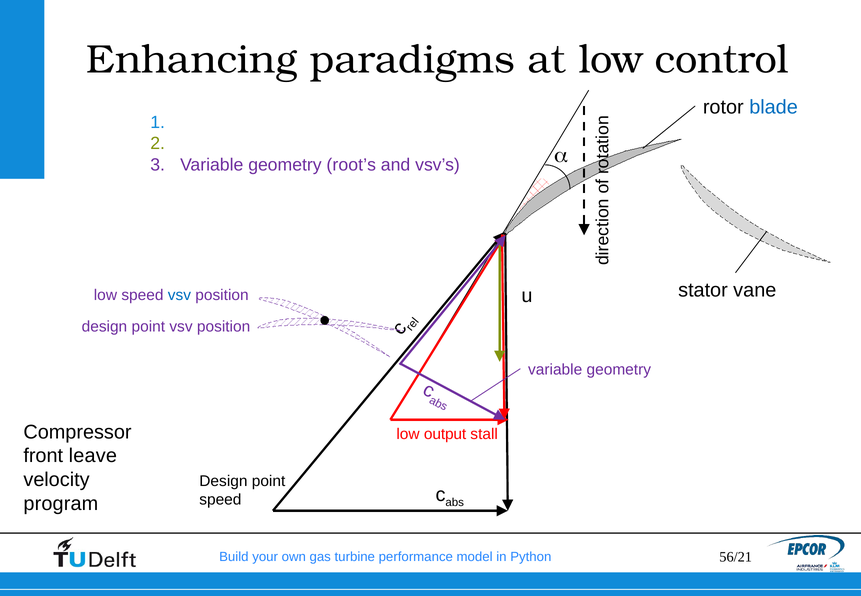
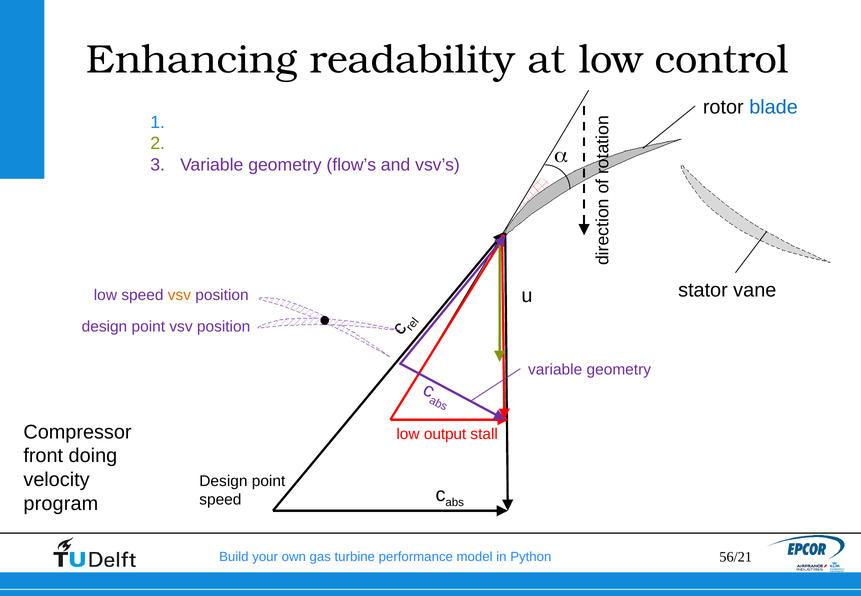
paradigms: paradigms -> readability
root’s: root’s -> flow’s
vsv at (179, 295) colour: blue -> orange
leave: leave -> doing
